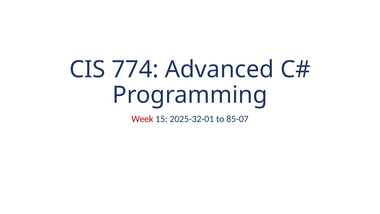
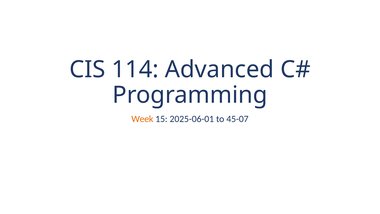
774: 774 -> 114
Week colour: red -> orange
2025-32-01: 2025-32-01 -> 2025-06-01
85-07: 85-07 -> 45-07
